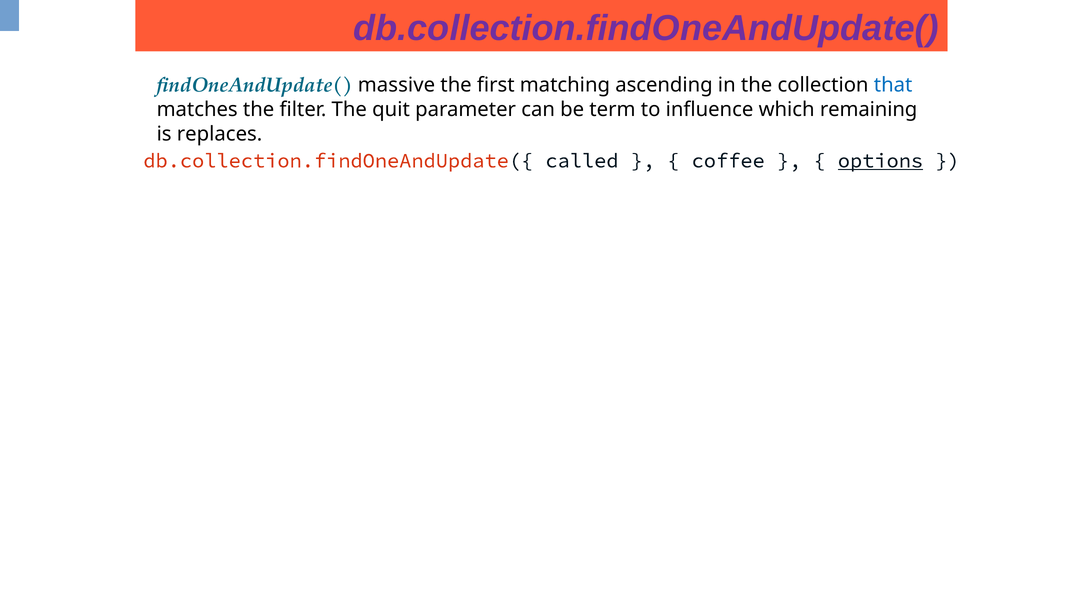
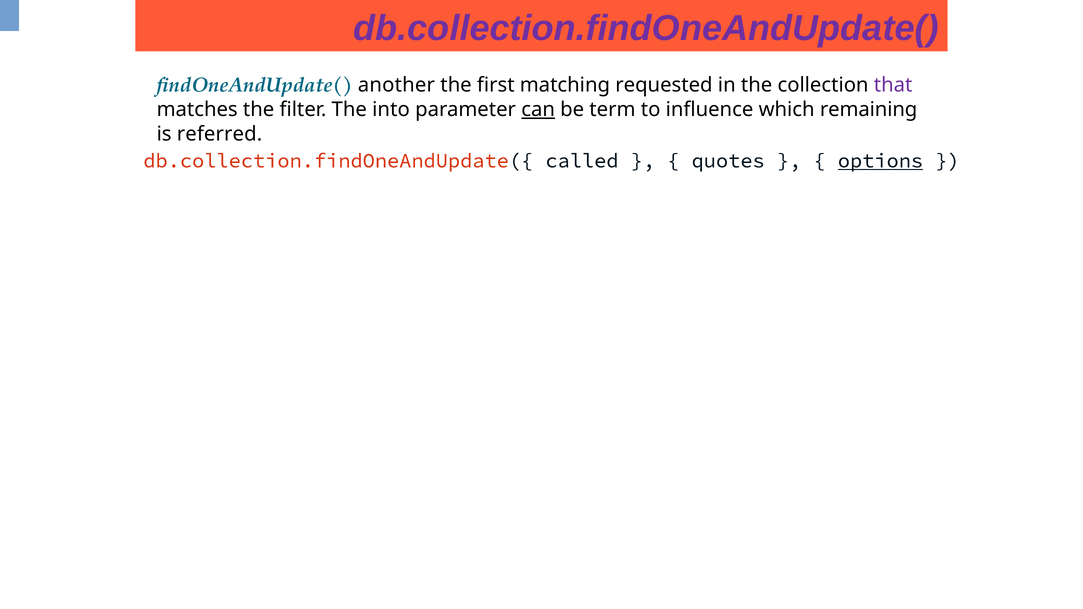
massive: massive -> another
ascending: ascending -> requested
that colour: blue -> purple
quit: quit -> into
can underline: none -> present
replaces: replaces -> referred
coffee: coffee -> quotes
